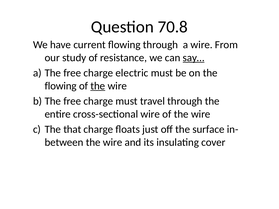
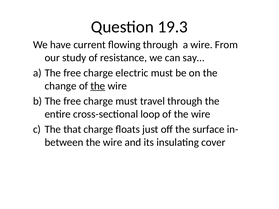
70.8: 70.8 -> 19.3
say… underline: present -> none
flowing at (61, 86): flowing -> change
cross-sectional wire: wire -> loop
